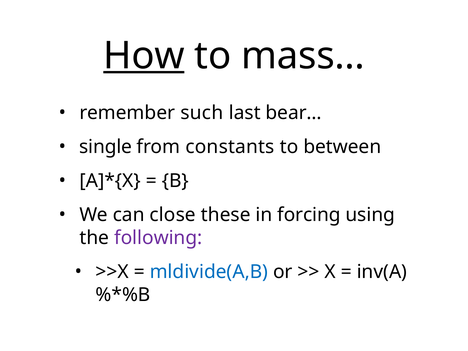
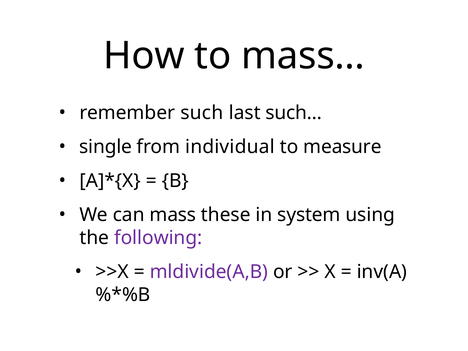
How underline: present -> none
last bear: bear -> such
constants: constants -> individual
between: between -> measure
can close: close -> mass
forcing: forcing -> system
mldivide(A,B colour: blue -> purple
